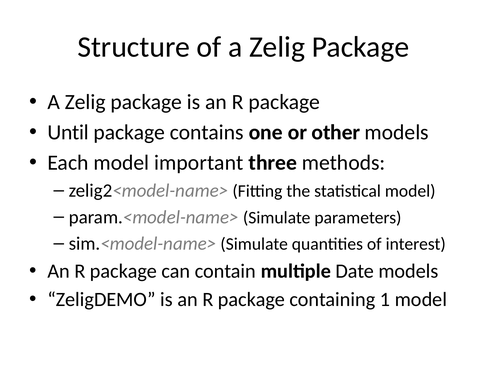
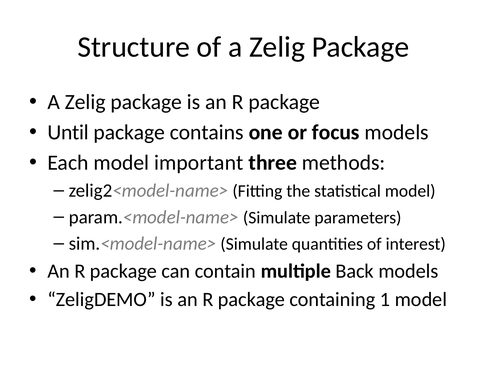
other: other -> focus
Date: Date -> Back
